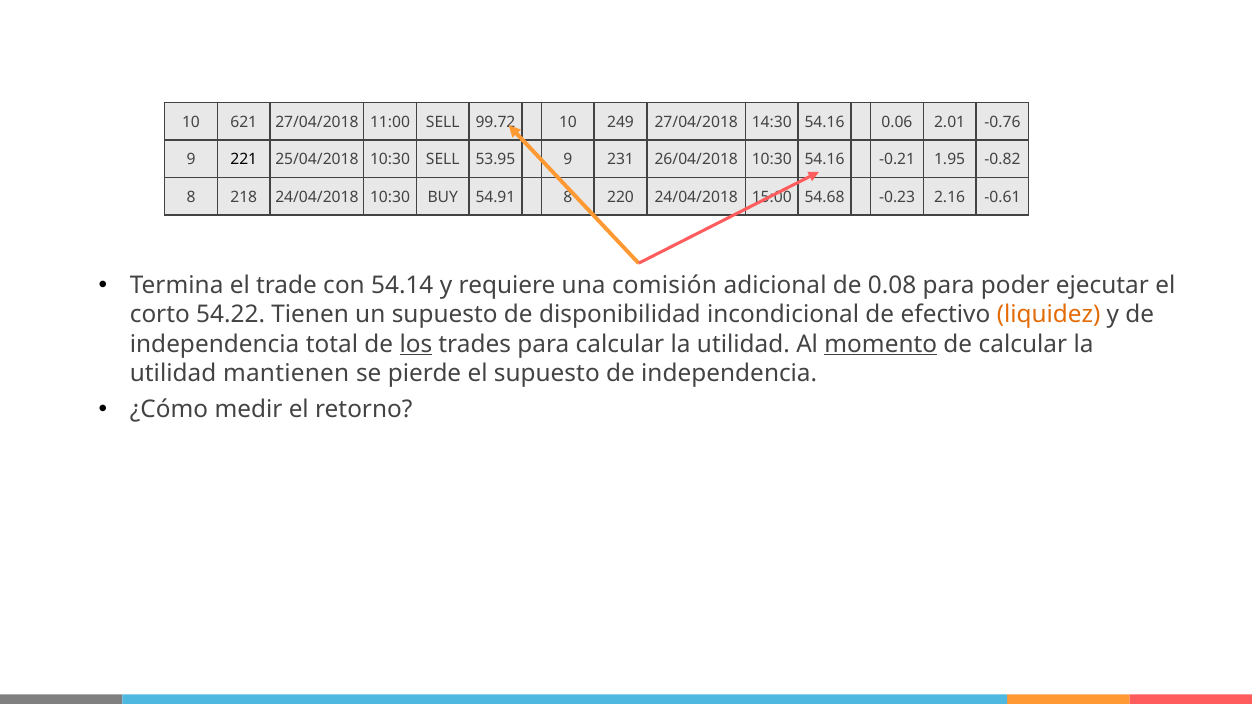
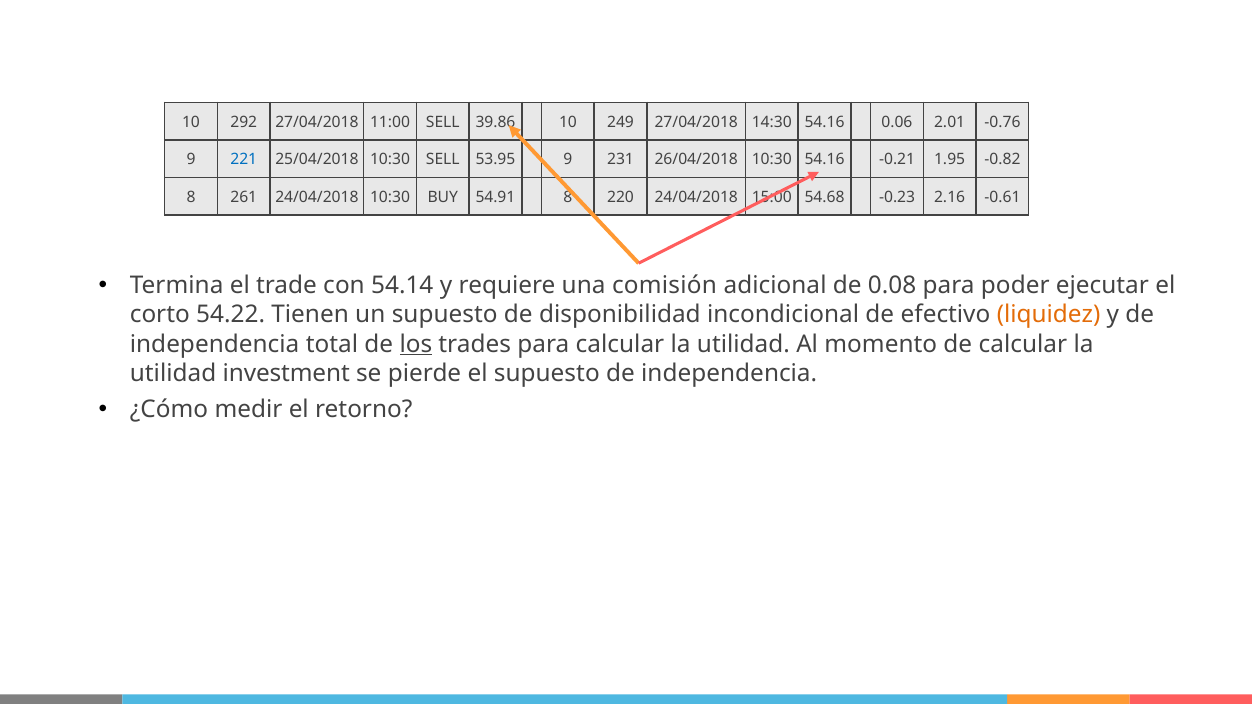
621: 621 -> 292
99.72: 99.72 -> 39.86
221 colour: black -> blue
218: 218 -> 261
momento underline: present -> none
mantienen: mantienen -> investment
